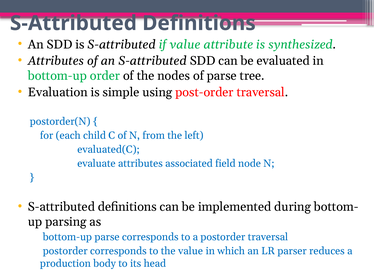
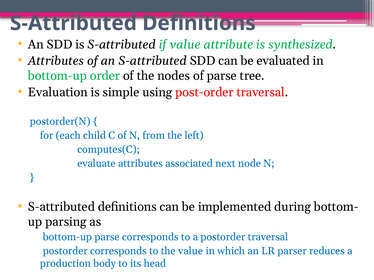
evaluated(C: evaluated(C -> computes(C
field: field -> next
